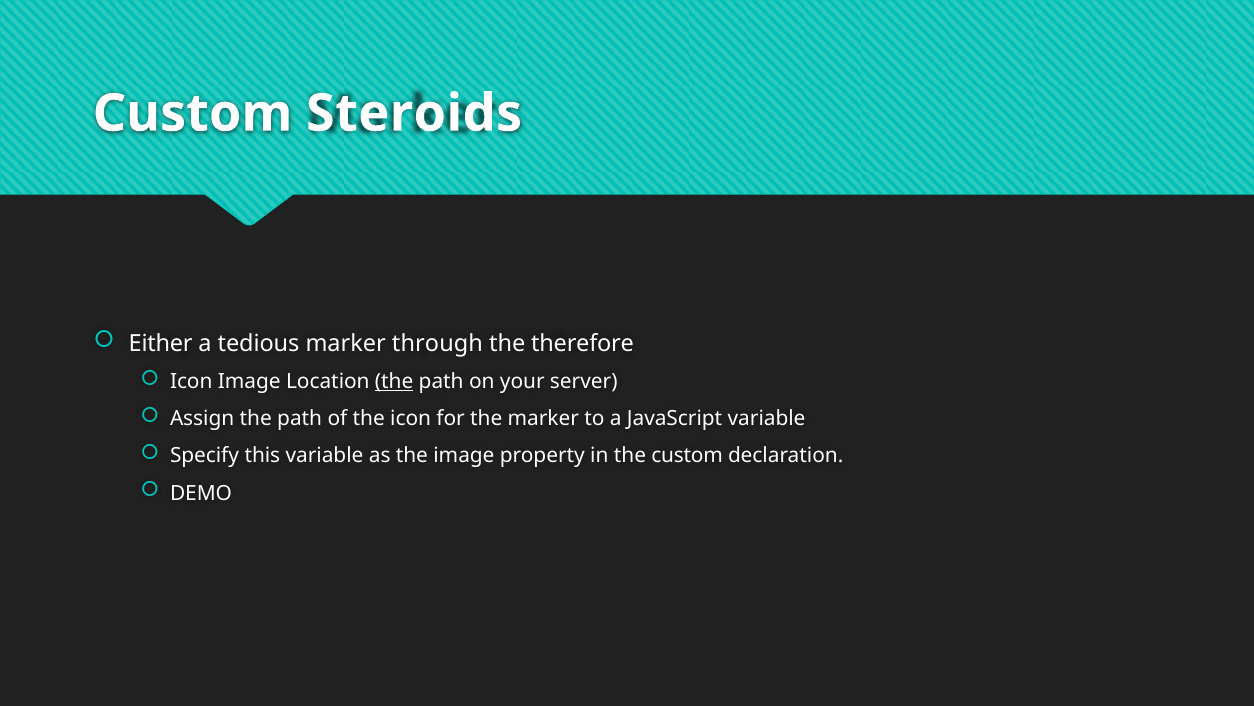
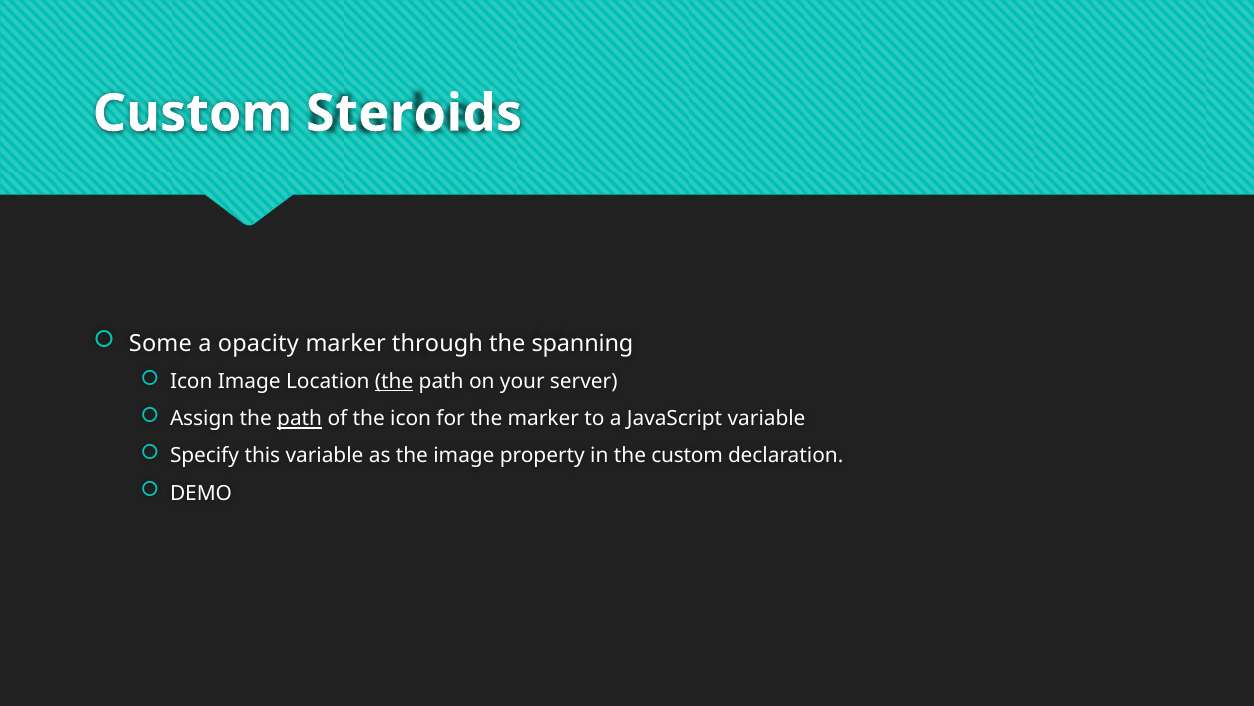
Either: Either -> Some
tedious: tedious -> opacity
therefore: therefore -> spanning
path at (300, 419) underline: none -> present
